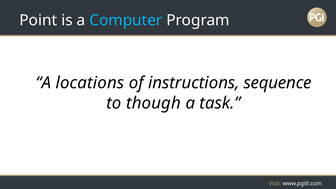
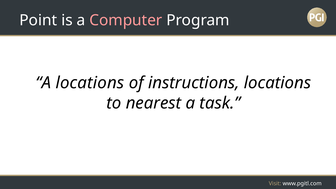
Computer colour: light blue -> pink
instructions sequence: sequence -> locations
though: though -> nearest
